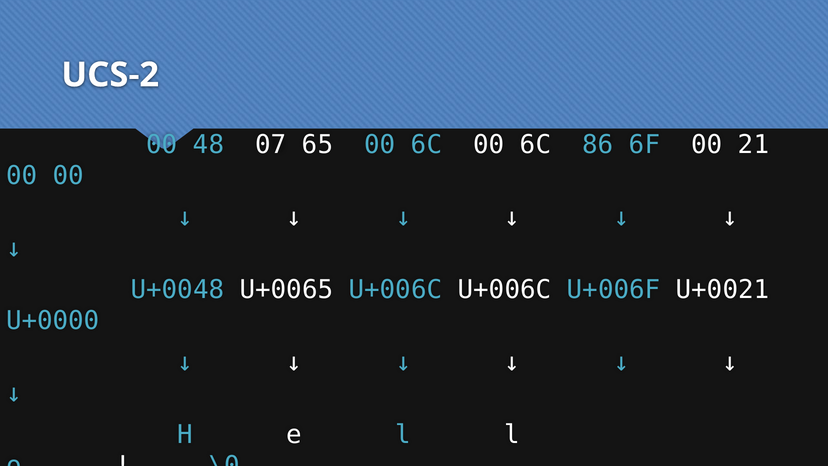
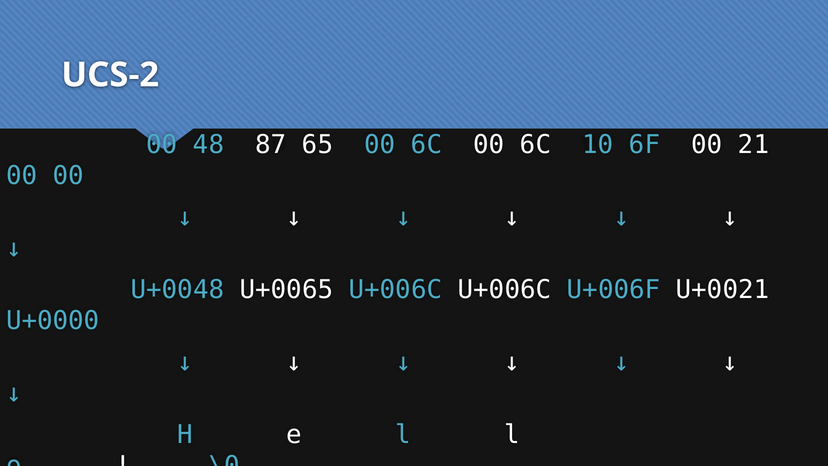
07: 07 -> 87
86: 86 -> 10
